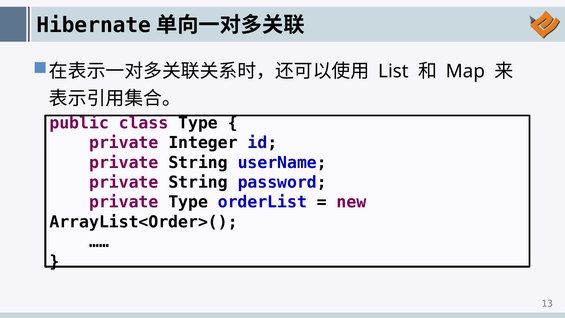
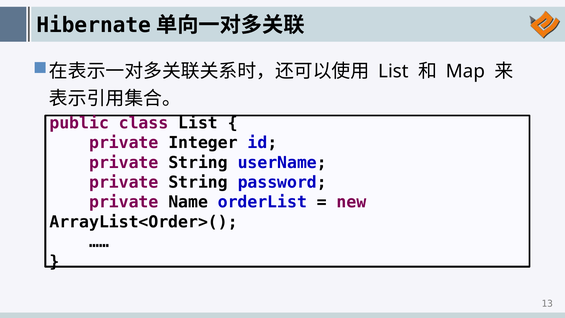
class Type: Type -> List
private Type: Type -> Name
